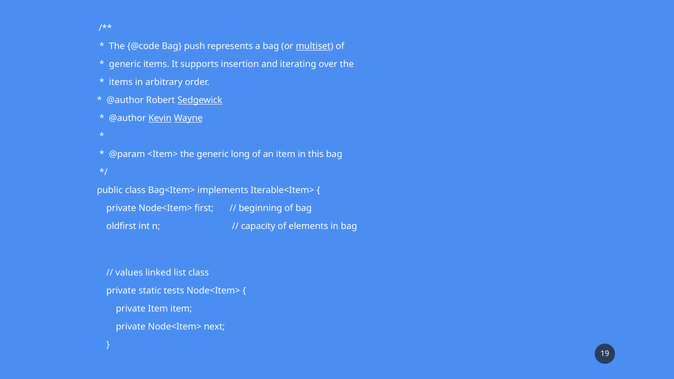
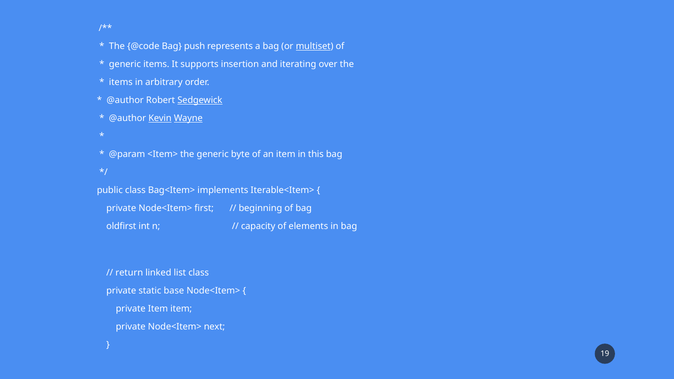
long: long -> byte
values: values -> return
tests: tests -> base
